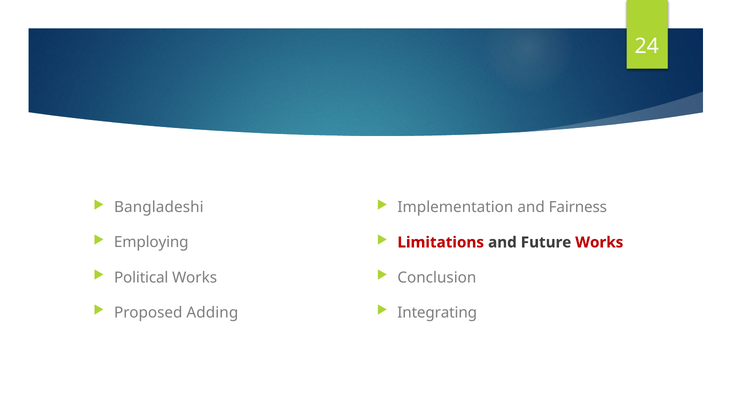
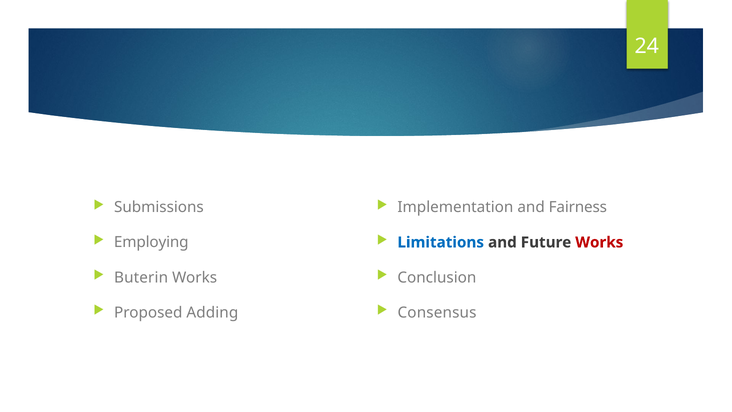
Bangladeshi: Bangladeshi -> Submissions
Limitations colour: red -> blue
Political: Political -> Buterin
Integrating: Integrating -> Consensus
